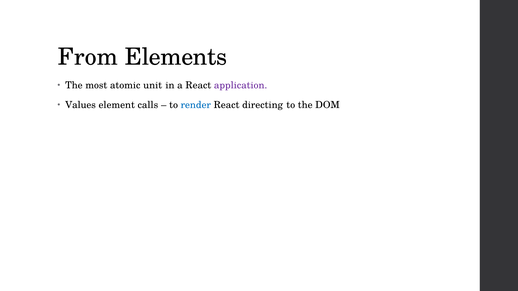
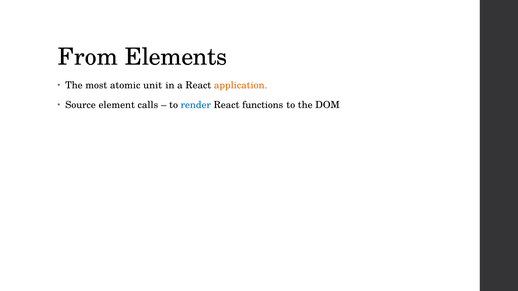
application colour: purple -> orange
Values: Values -> Source
directing: directing -> functions
